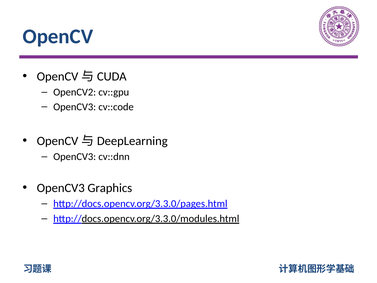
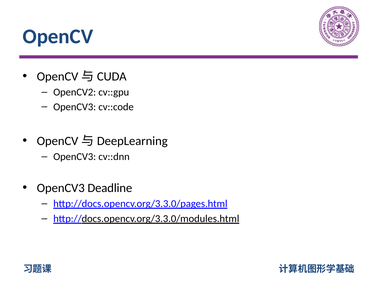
Graphics: Graphics -> Deadline
